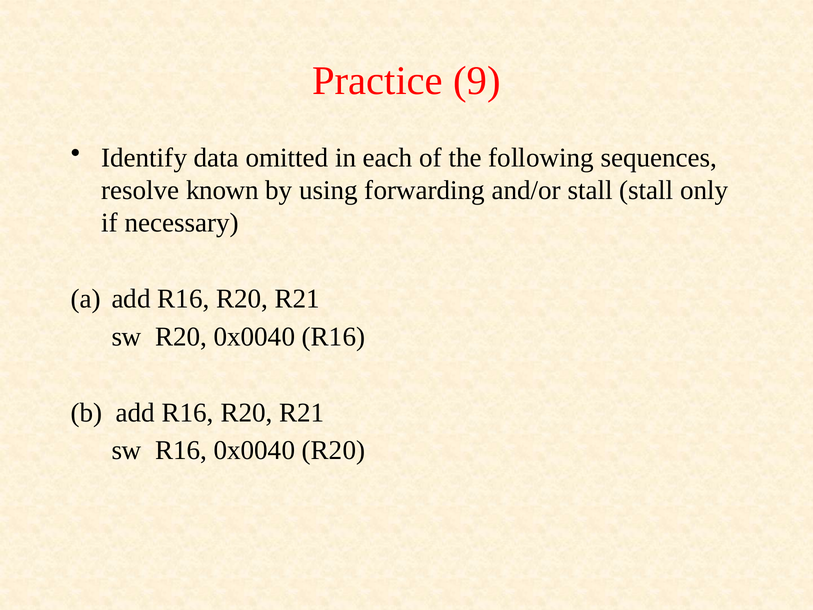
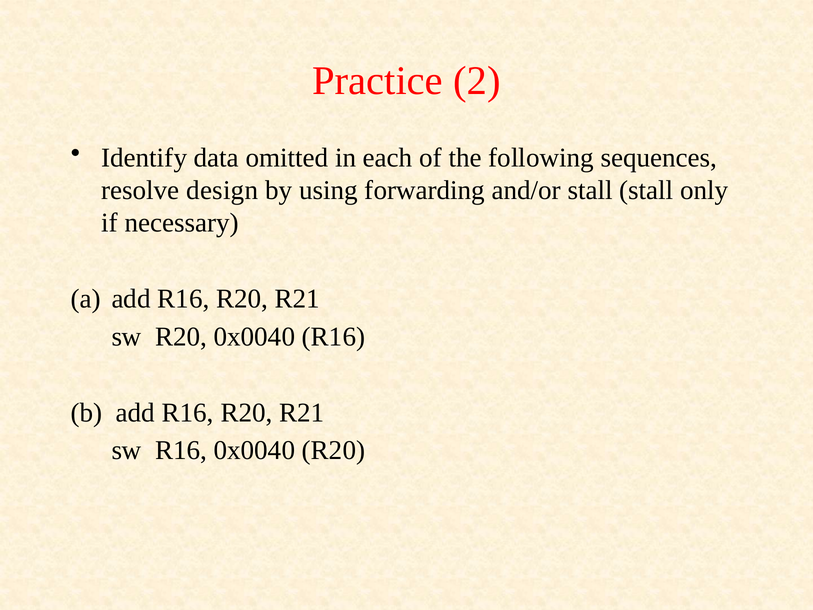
9: 9 -> 2
known: known -> design
